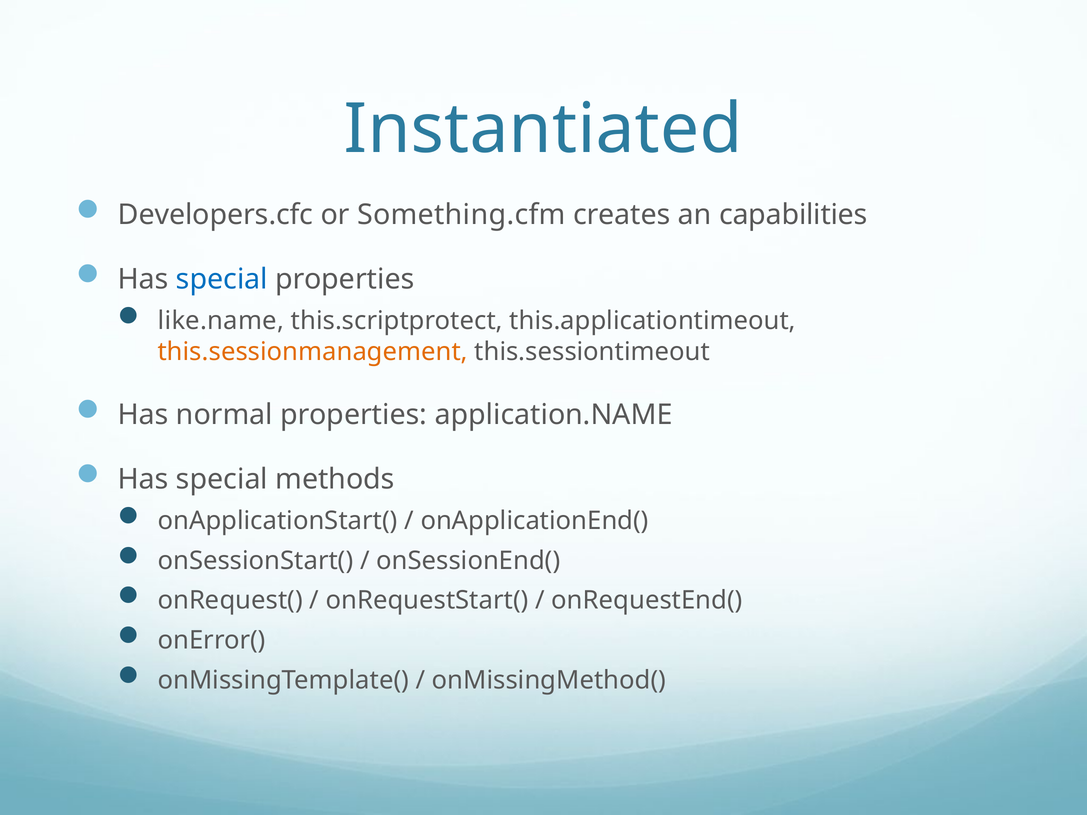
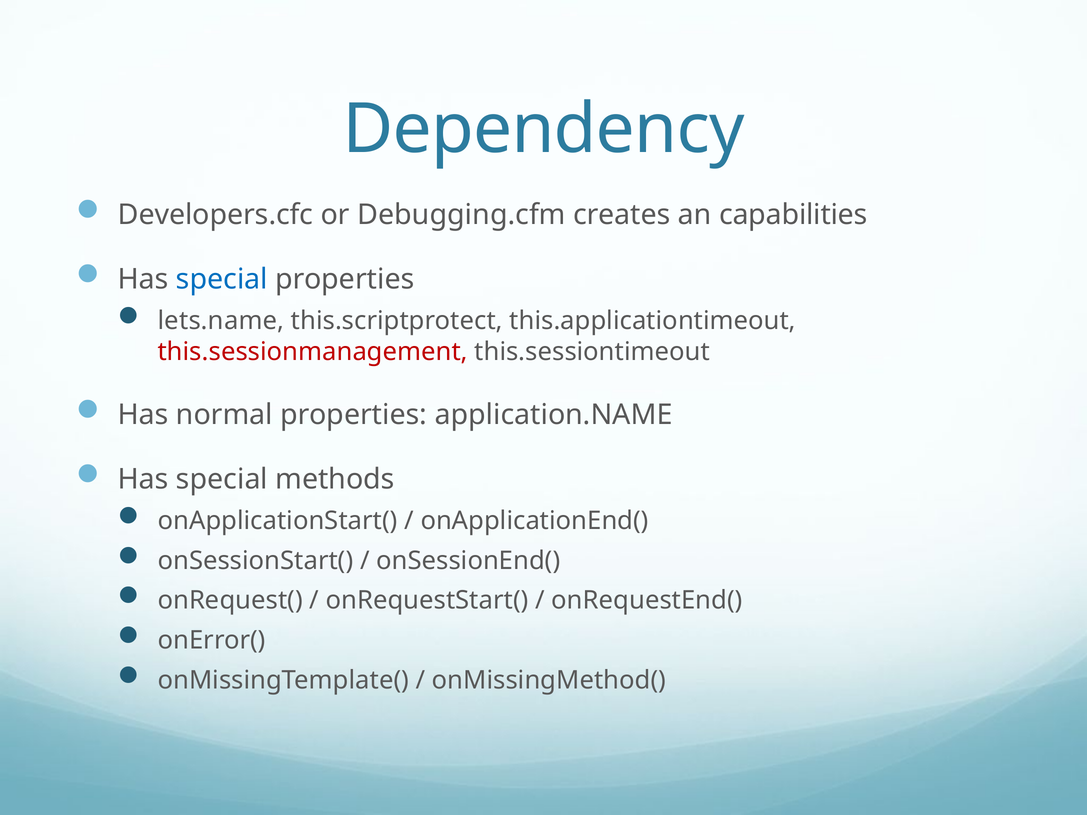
Instantiated: Instantiated -> Dependency
Something.cfm: Something.cfm -> Debugging.cfm
like.name: like.name -> lets.name
this.sessionmanagement colour: orange -> red
